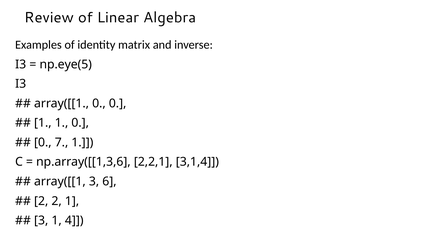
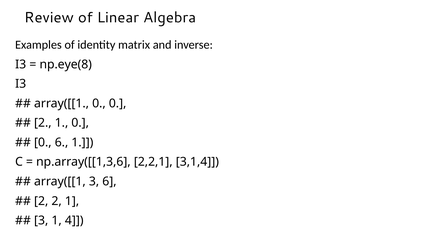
np.eye(5: np.eye(5 -> np.eye(8
1 at (43, 123): 1 -> 2
0 7: 7 -> 6
